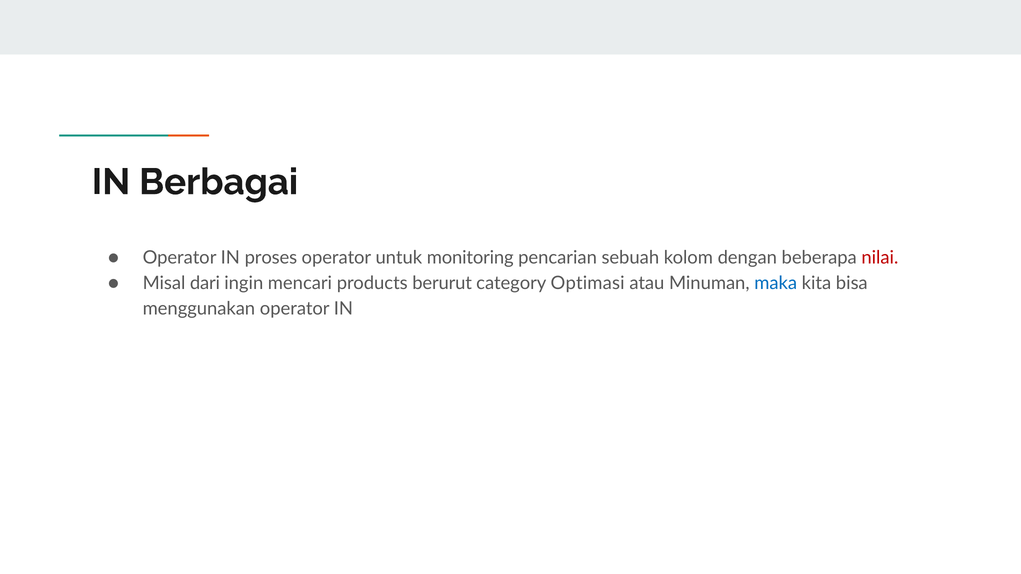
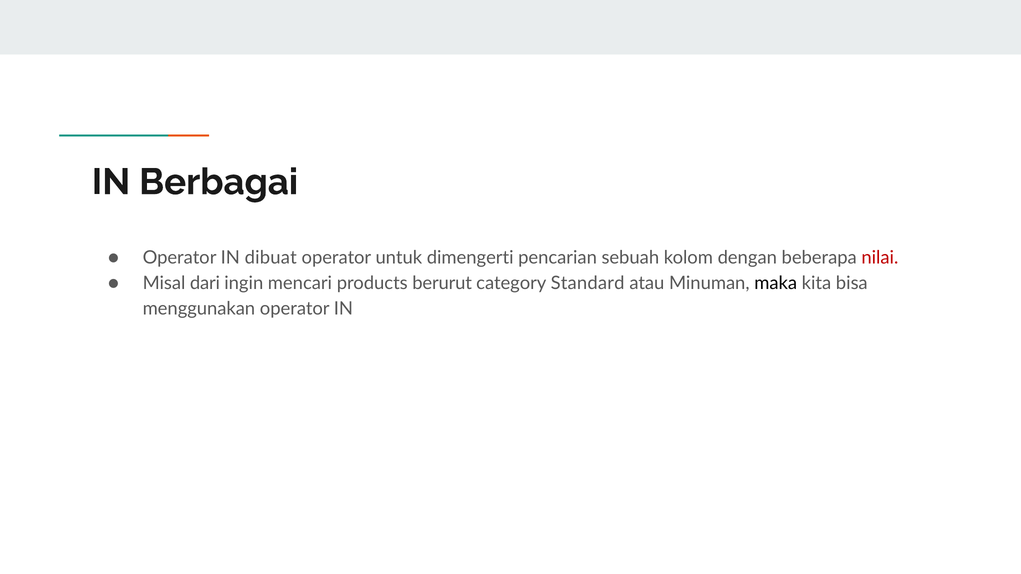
proses: proses -> dibuat
monitoring: monitoring -> dimengerti
Optimasi: Optimasi -> Standard
maka colour: blue -> black
